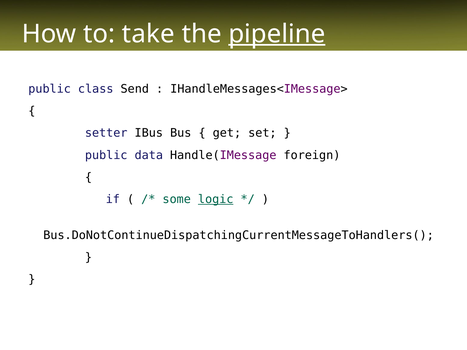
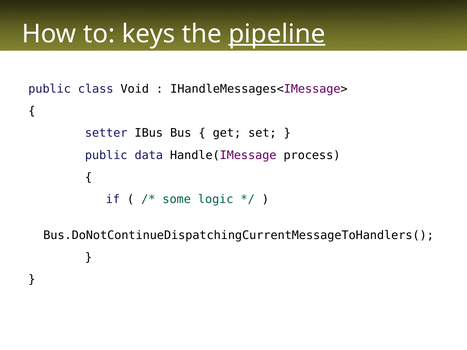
take: take -> keys
Send: Send -> Void
foreign: foreign -> process
logic underline: present -> none
